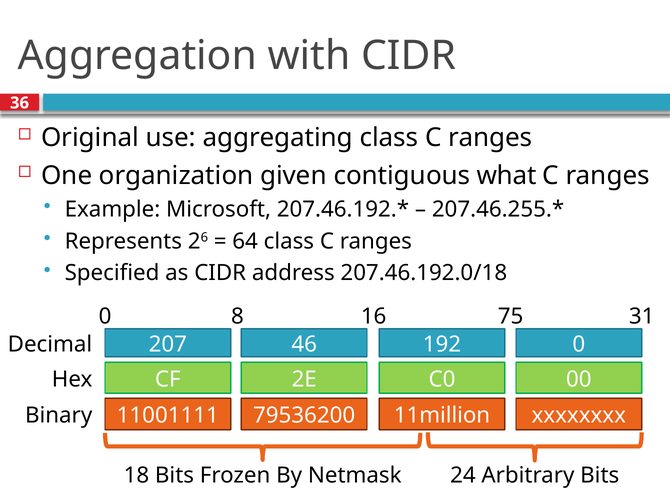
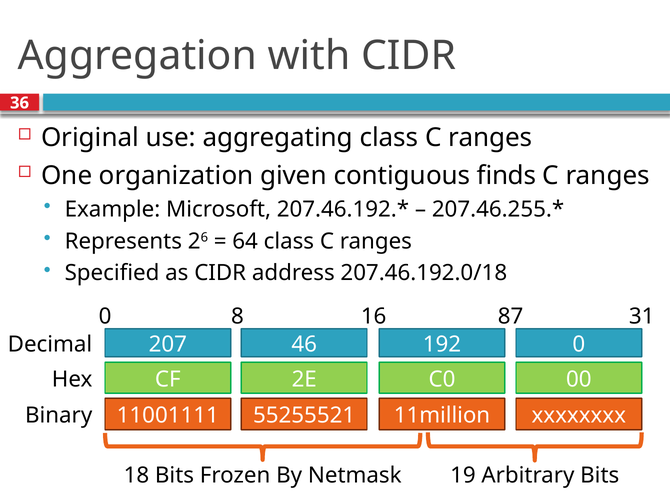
what: what -> finds
75: 75 -> 87
79536200: 79536200 -> 55255521
24: 24 -> 19
